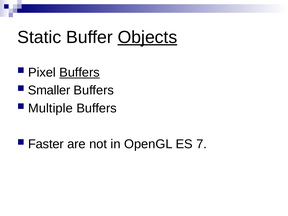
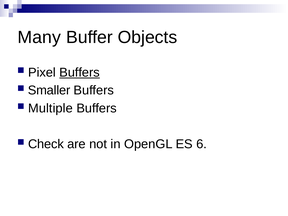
Static: Static -> Many
Objects underline: present -> none
Faster: Faster -> Check
7: 7 -> 6
